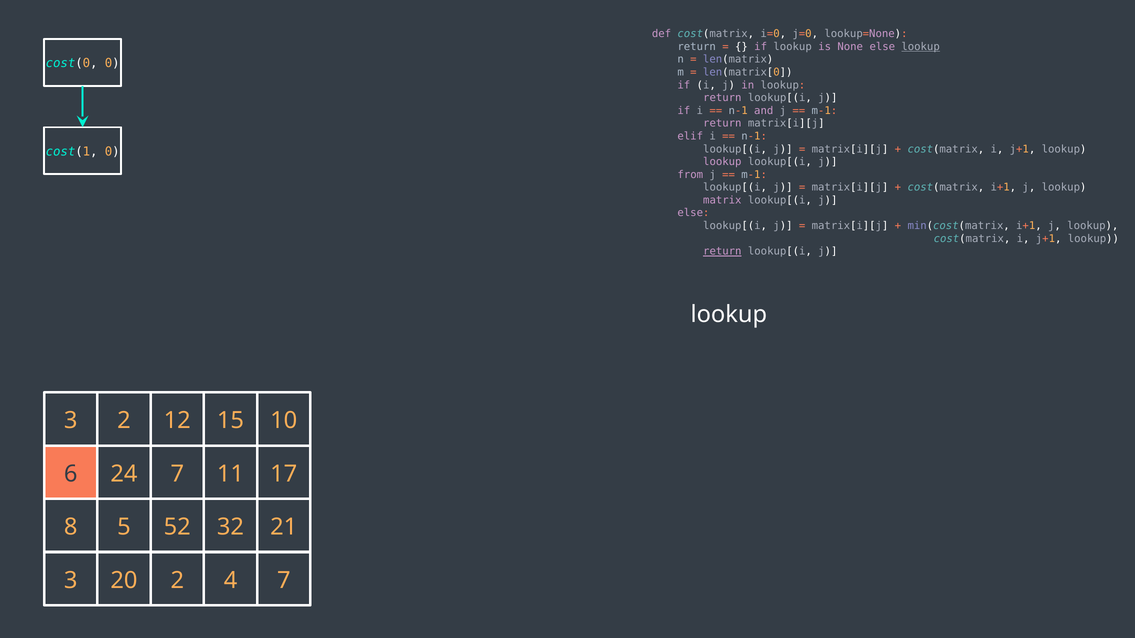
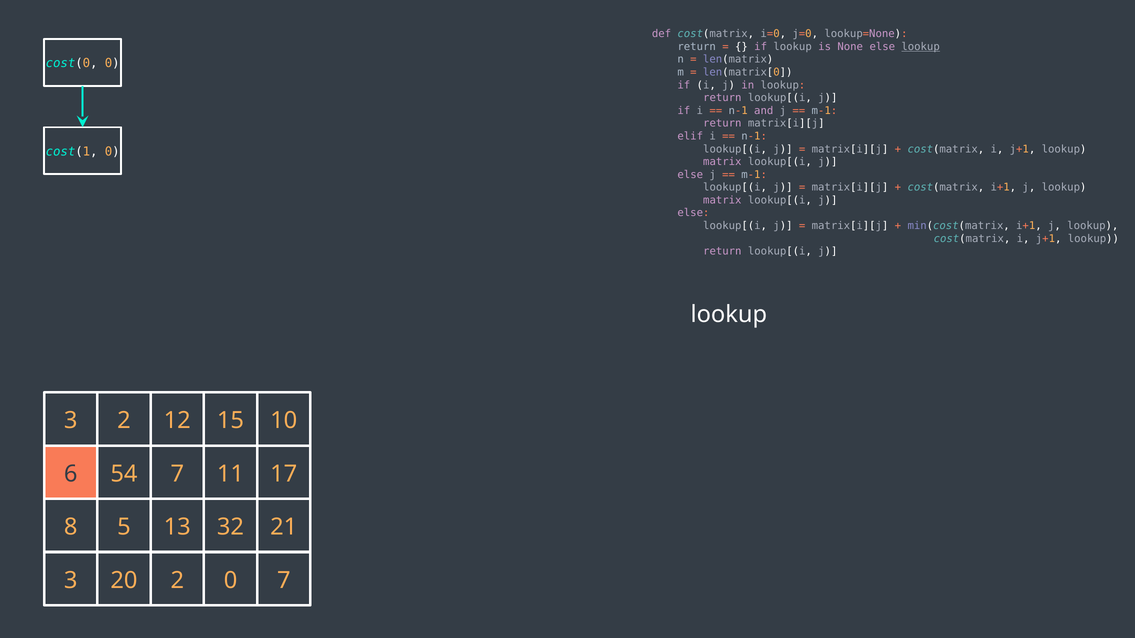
lookup at (722, 162): lookup -> matrix
from at (690, 175): from -> else
return at (722, 252) underline: present -> none
24: 24 -> 54
52: 52 -> 13
2 4: 4 -> 0
